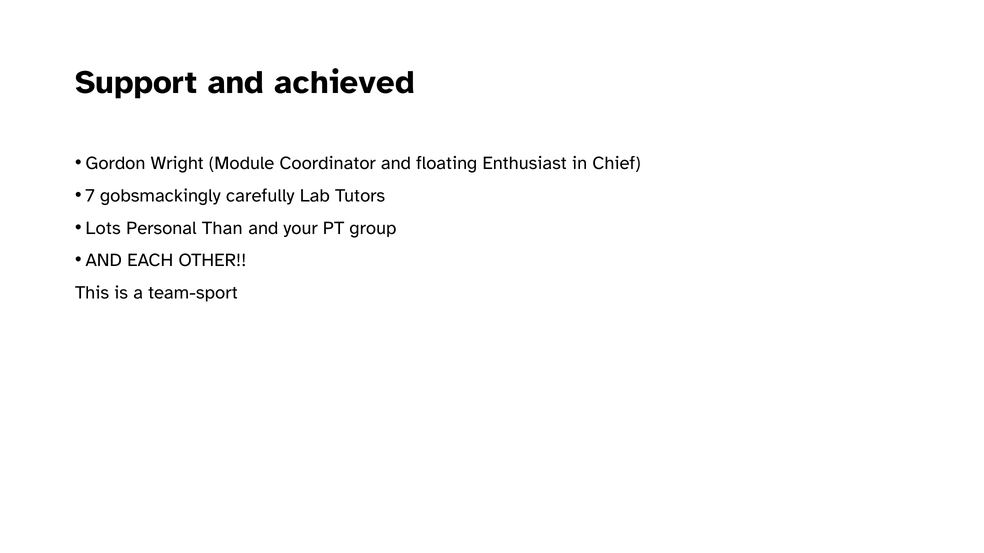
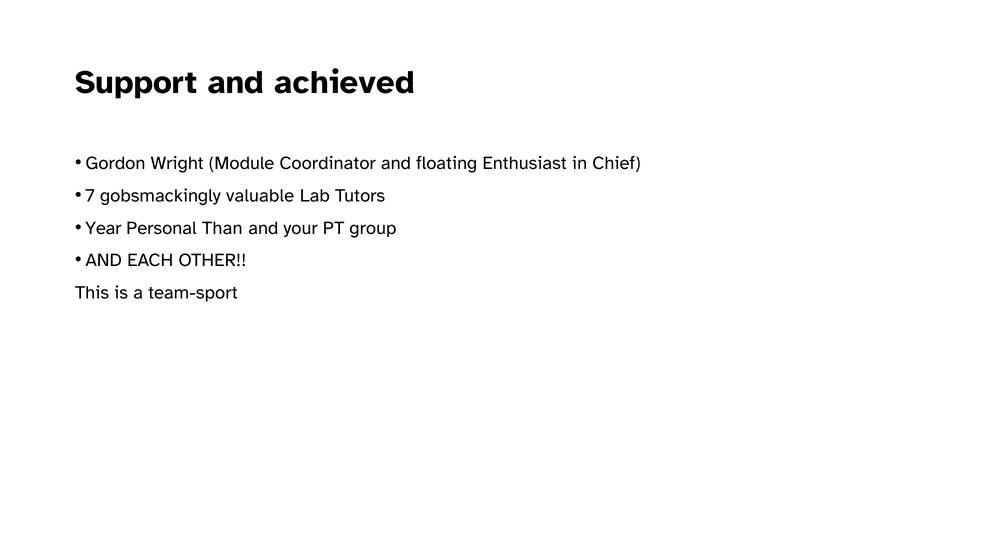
carefully: carefully -> valuable
Lots: Lots -> Year
